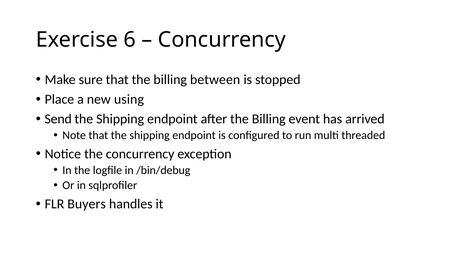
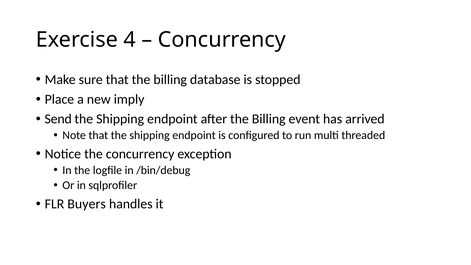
6: 6 -> 4
between: between -> database
using: using -> imply
